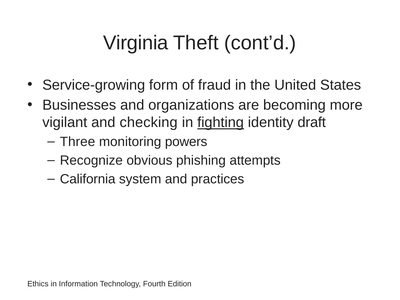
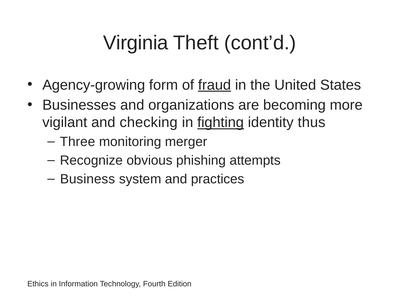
Service-growing: Service-growing -> Agency-growing
fraud underline: none -> present
draft: draft -> thus
powers: powers -> merger
California: California -> Business
